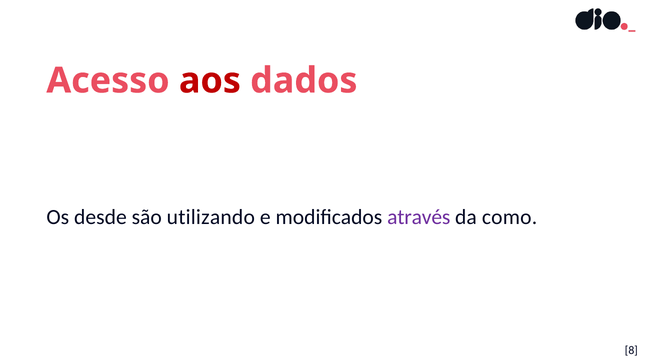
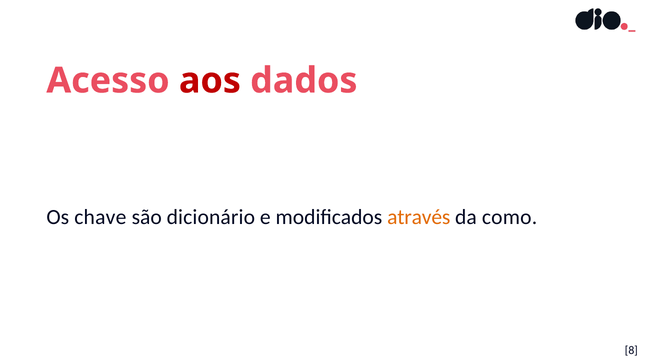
desde: desde -> chave
utilizando: utilizando -> dicionário
através colour: purple -> orange
